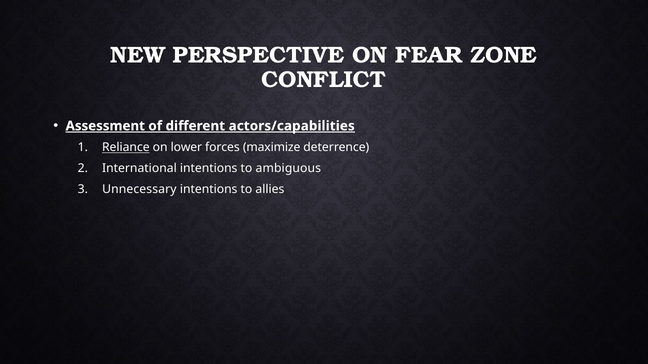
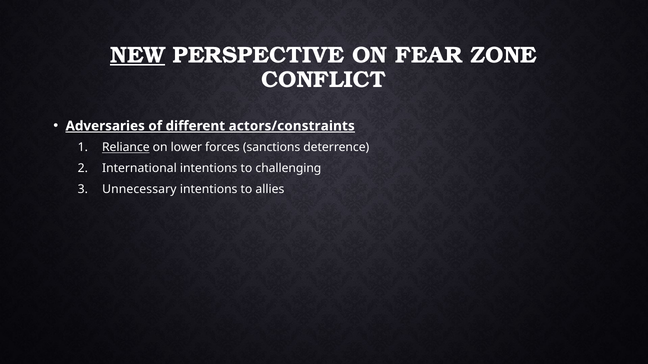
NEW underline: none -> present
Assessment: Assessment -> Adversaries
actors/capabilities: actors/capabilities -> actors/constraints
maximize: maximize -> sanctions
ambiguous: ambiguous -> challenging
